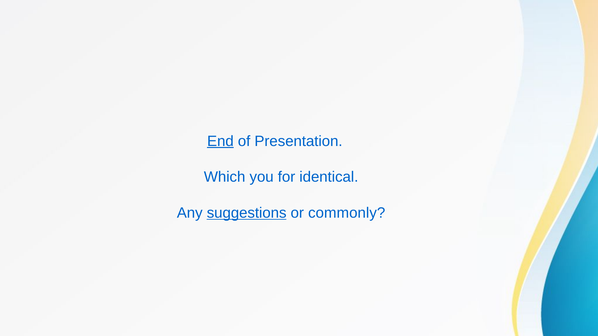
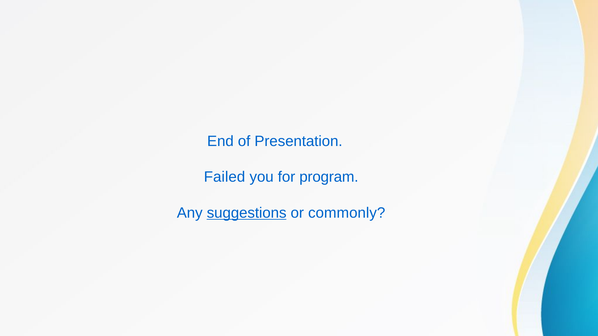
End underline: present -> none
Which: Which -> Failed
identical: identical -> program
